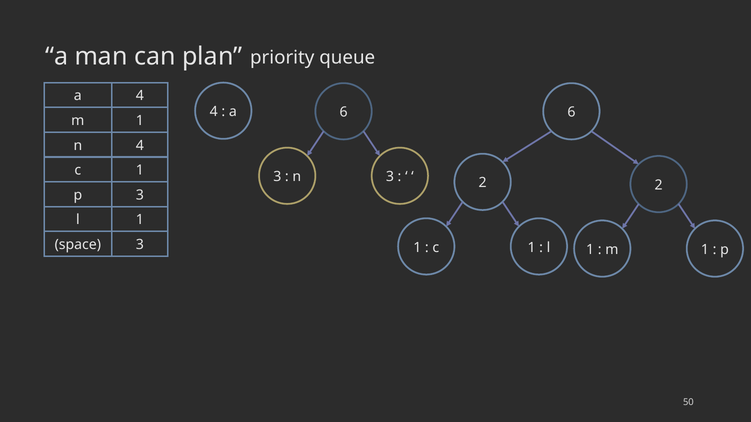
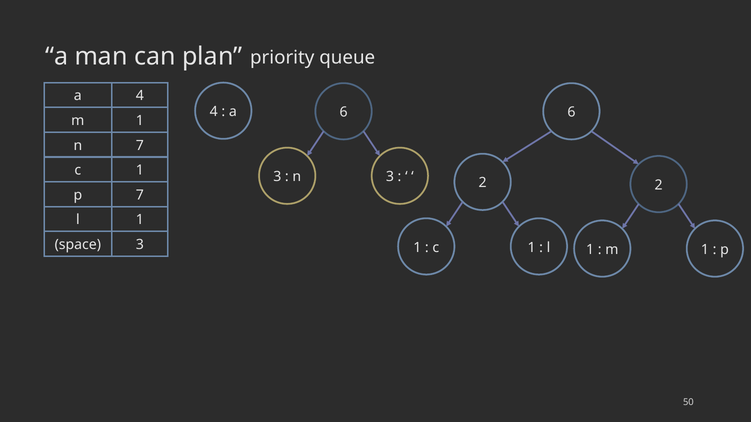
n 4: 4 -> 7
p 3: 3 -> 7
